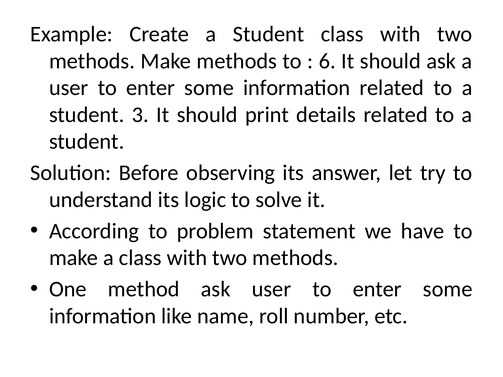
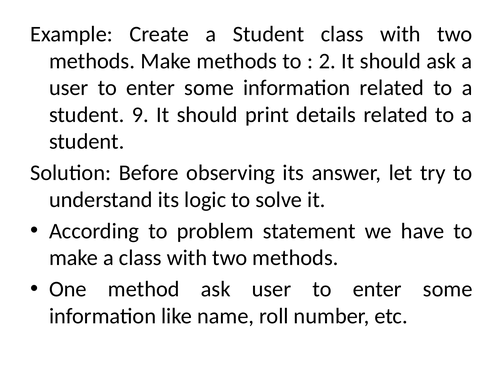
6: 6 -> 2
3: 3 -> 9
